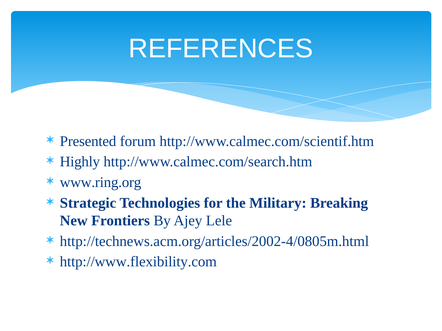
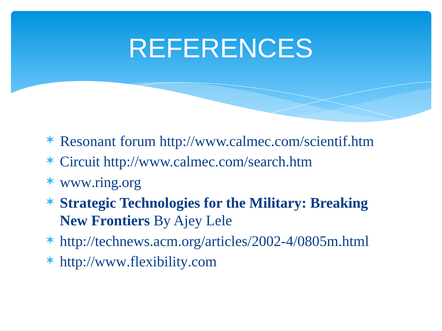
Presented: Presented -> Resonant
Highly: Highly -> Circuit
